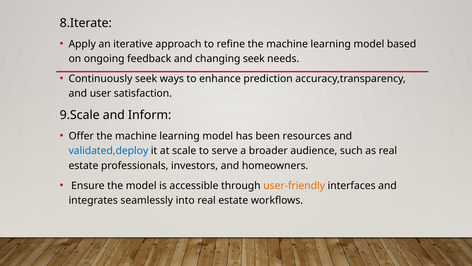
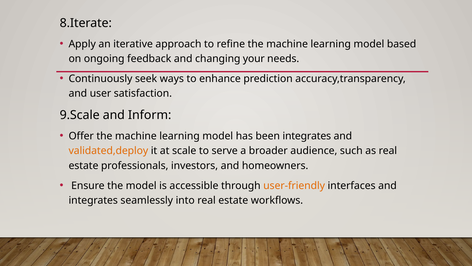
changing seek: seek -> your
been resources: resources -> integrates
validated,deploy colour: blue -> orange
